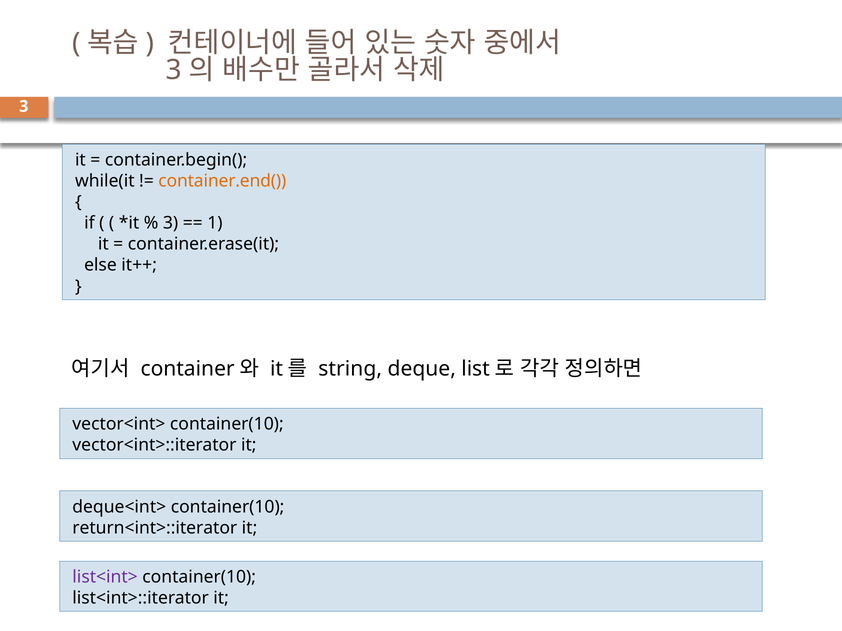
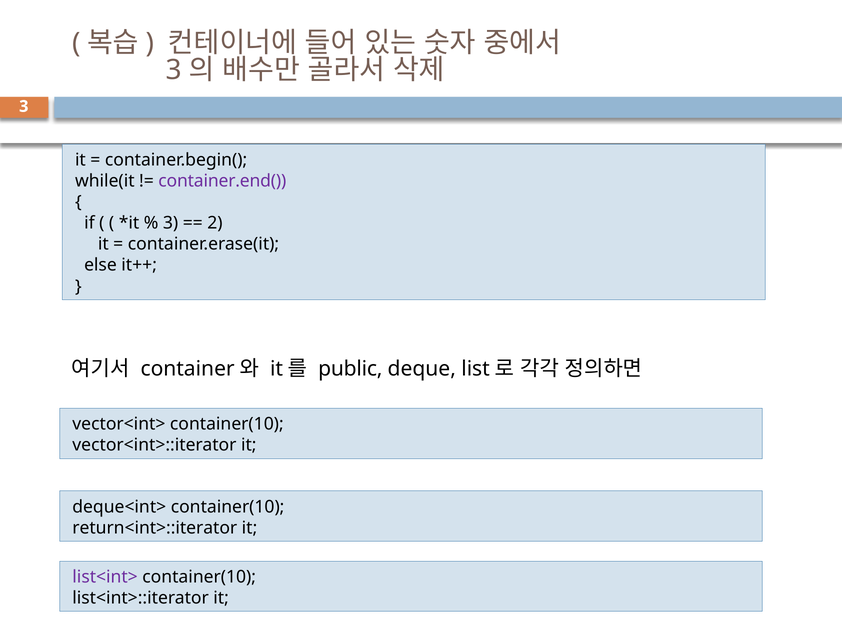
container.end( colour: orange -> purple
1: 1 -> 2
string: string -> public
